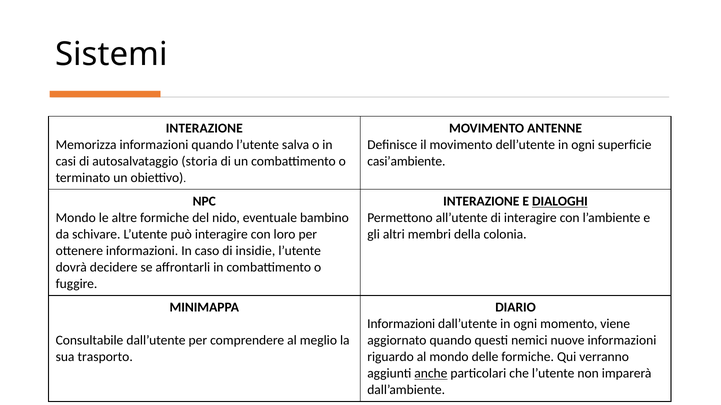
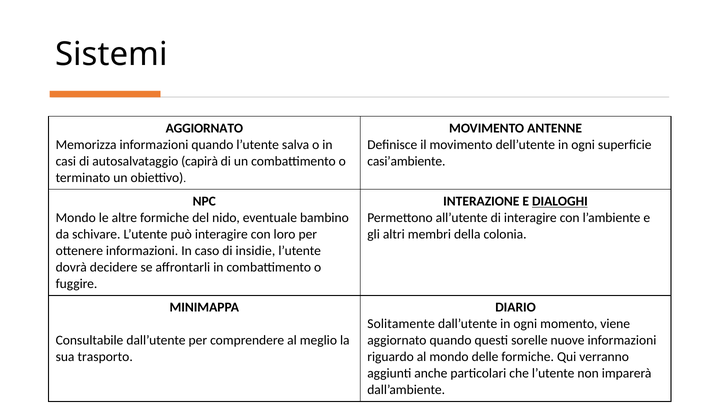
INTERAZIONE at (204, 128): INTERAZIONE -> AGGIORNATO
storia: storia -> capirà
Informazioni at (401, 324): Informazioni -> Solitamente
nemici: nemici -> sorelle
anche underline: present -> none
